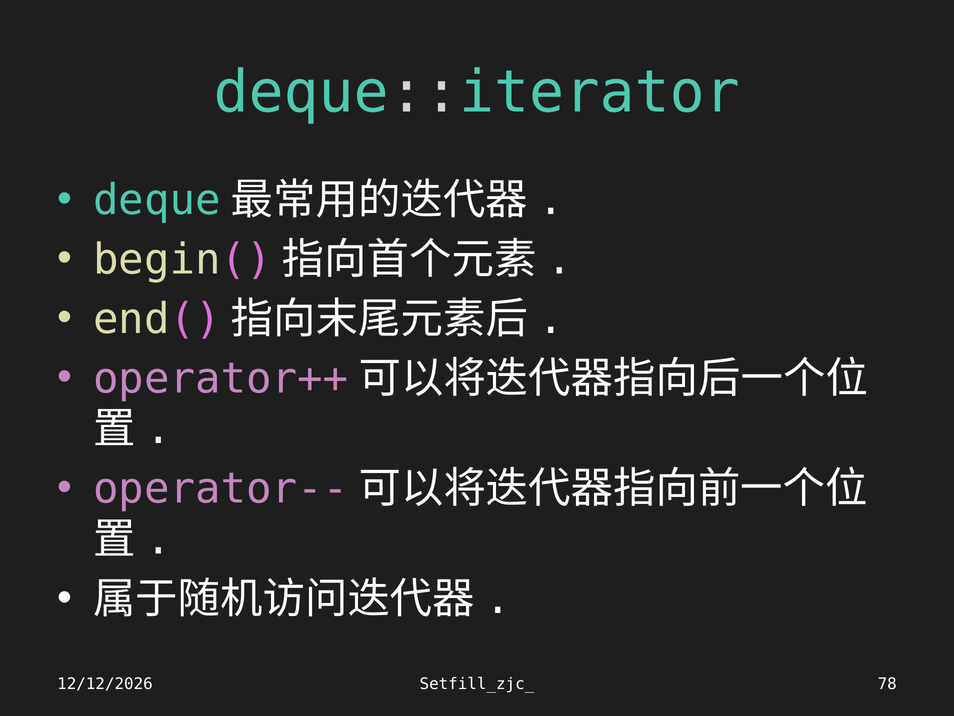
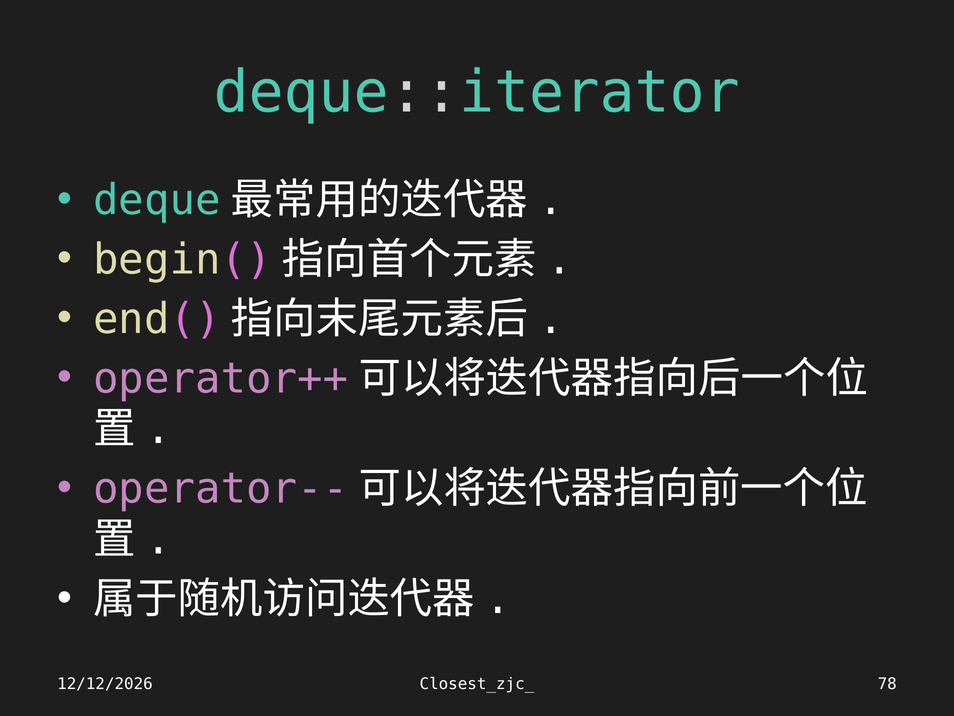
Setfill_zjc_: Setfill_zjc_ -> Closest_zjc_
